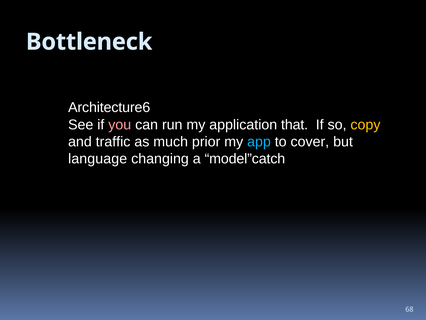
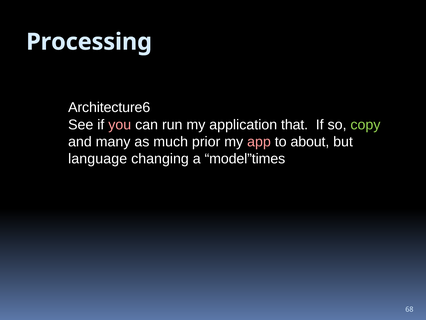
Bottleneck: Bottleneck -> Processing
copy colour: yellow -> light green
traffic: traffic -> many
app colour: light blue -> pink
cover: cover -> about
model”catch: model”catch -> model”times
